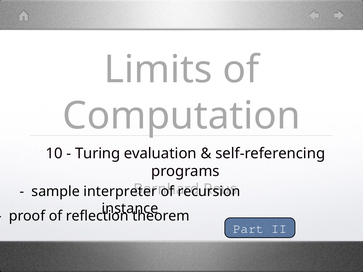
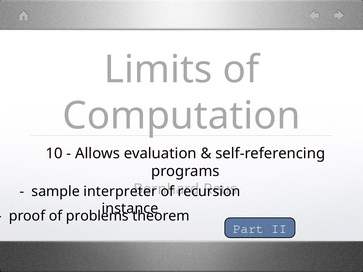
Turing: Turing -> Allows
reflection: reflection -> problems
